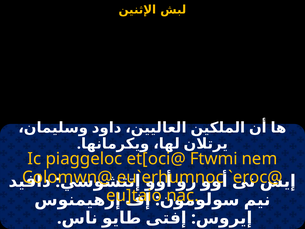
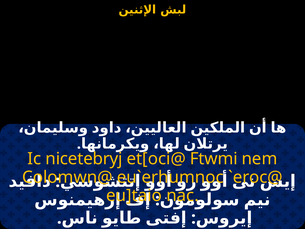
piaggeloc: piaggeloc -> nicetebryj
